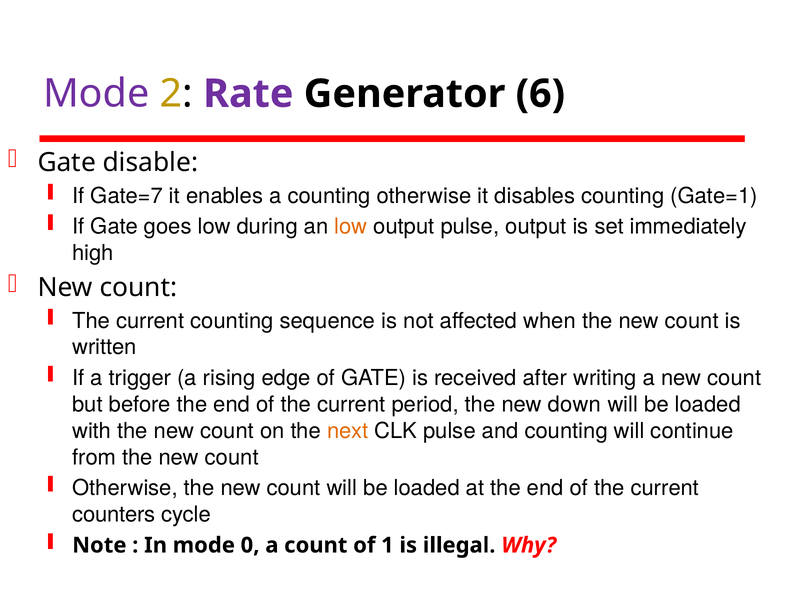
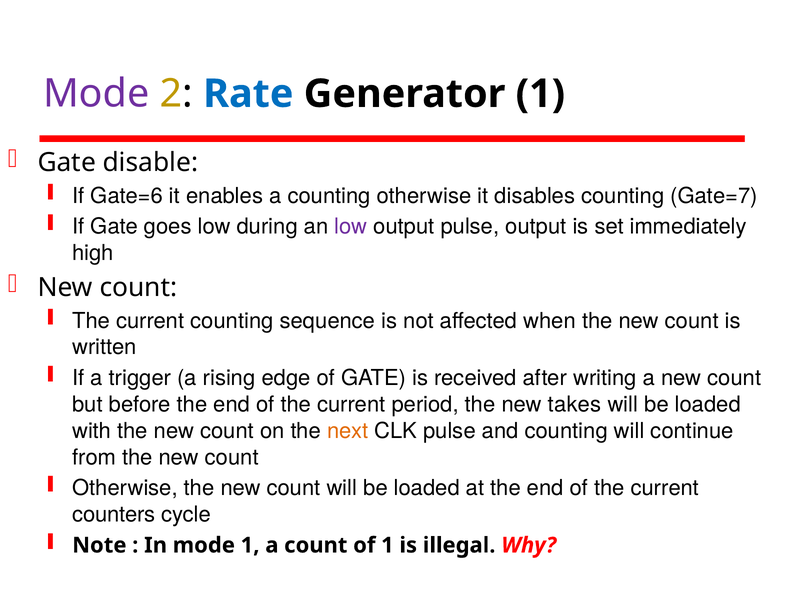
Rate colour: purple -> blue
Generator 6: 6 -> 1
Gate=7: Gate=7 -> Gate=6
Gate=1: Gate=1 -> Gate=7
low at (351, 226) colour: orange -> purple
down: down -> takes
mode 0: 0 -> 1
